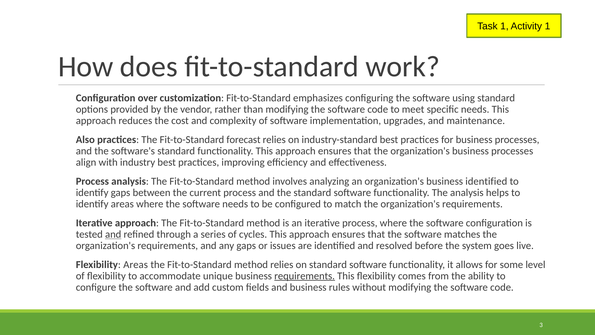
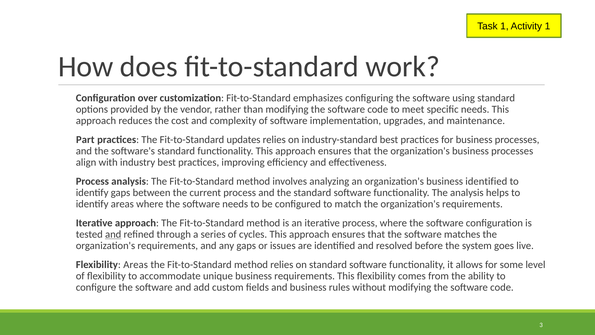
Also: Also -> Part
forecast: forecast -> updates
requirements at (305, 276) underline: present -> none
